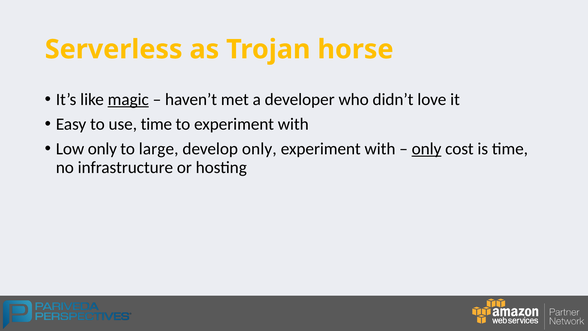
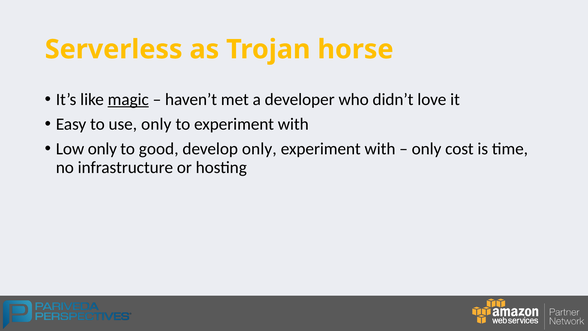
use time: time -> only
large: large -> good
only at (427, 149) underline: present -> none
